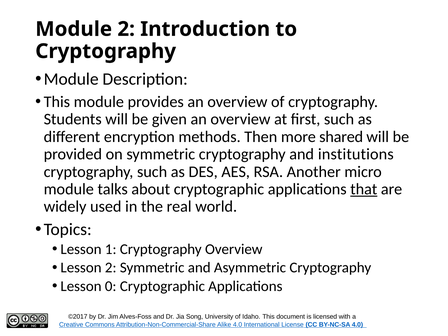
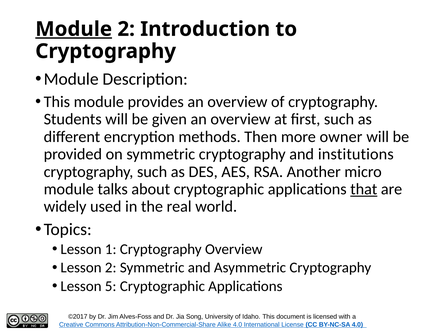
Module at (74, 29) underline: none -> present
shared: shared -> owner
0: 0 -> 5
